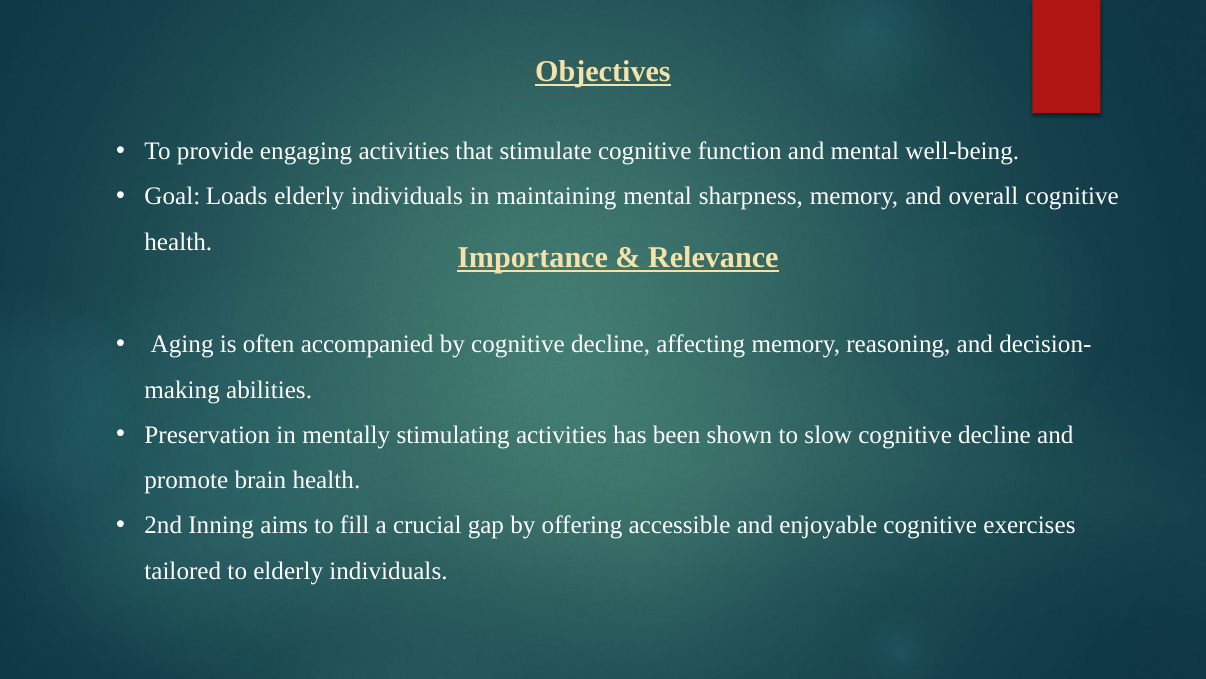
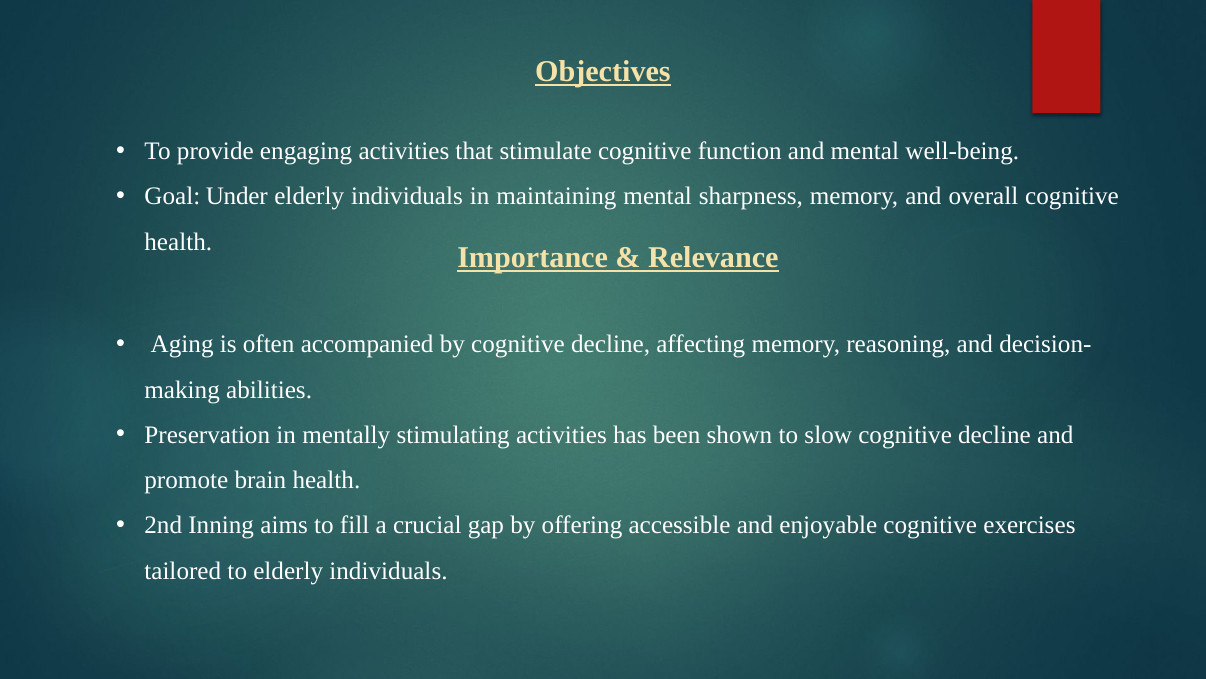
Loads: Loads -> Under
